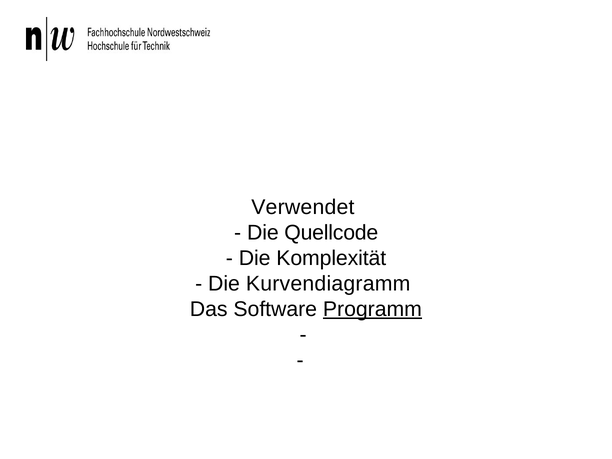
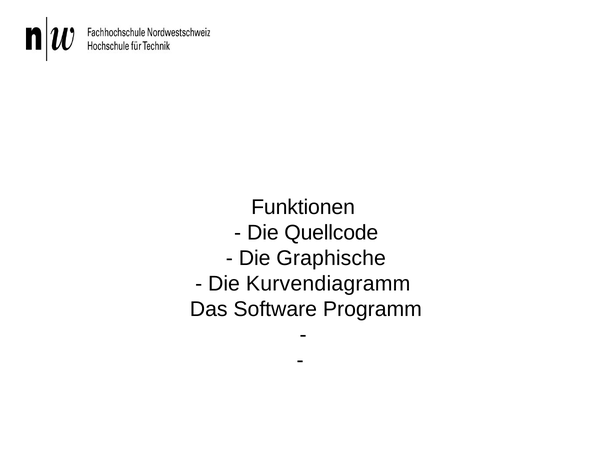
Verwendet: Verwendet -> Funktionen
Komplexität: Komplexität -> Graphische
Programm underline: present -> none
